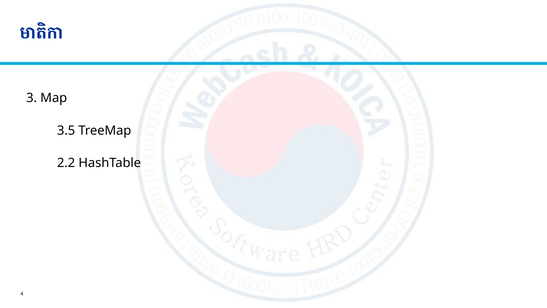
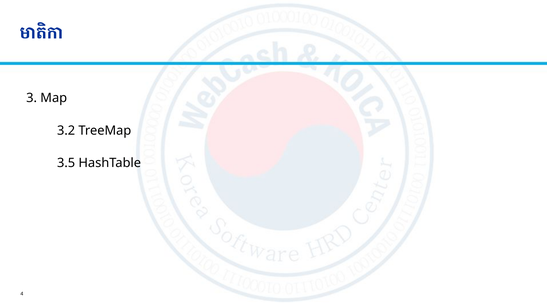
3.5: 3.5 -> 3.2
2.2: 2.2 -> 3.5
